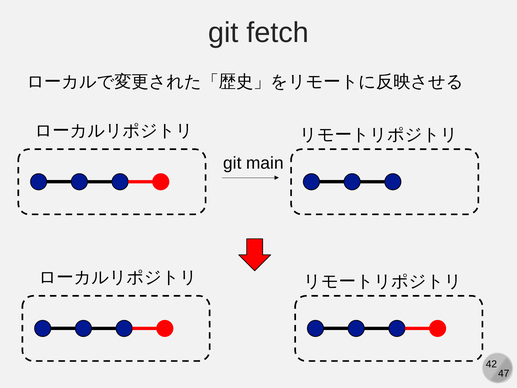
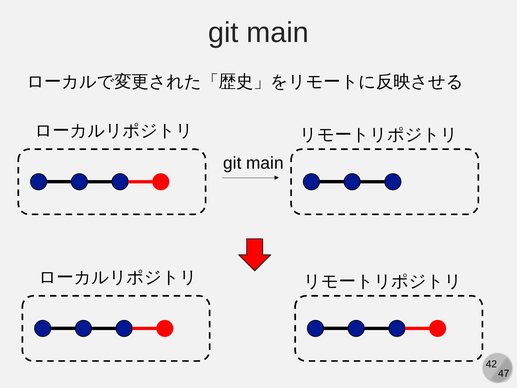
fetch at (278, 33): fetch -> main
